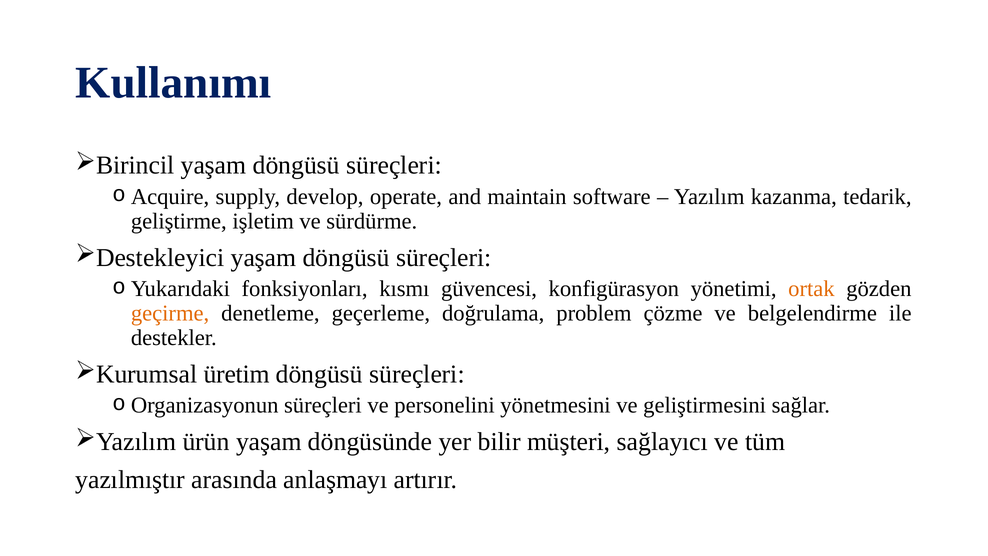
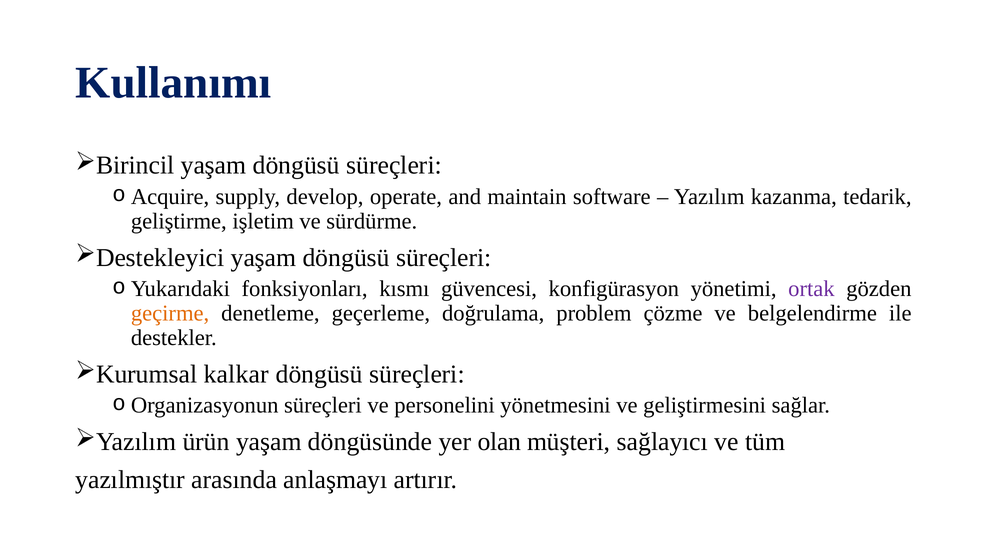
ortak colour: orange -> purple
üretim: üretim -> kalkar
bilir: bilir -> olan
